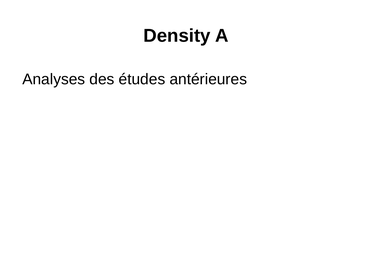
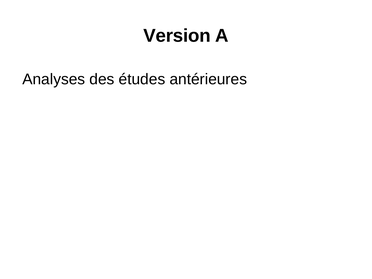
Density: Density -> Version
